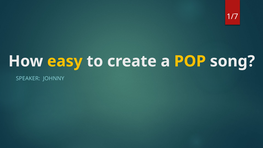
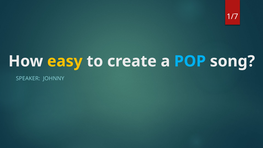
POP colour: yellow -> light blue
